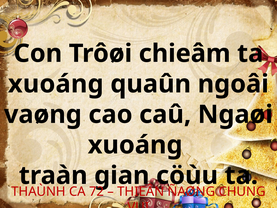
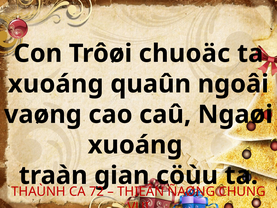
chieâm: chieâm -> chuoäc
